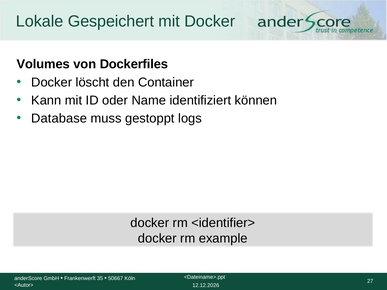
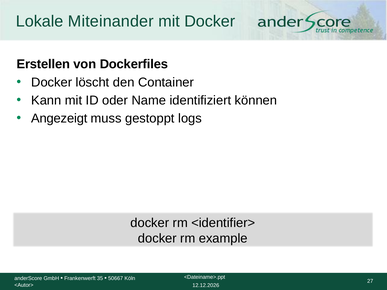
Gespeichert: Gespeichert -> Miteinander
Volumes: Volumes -> Erstellen
Database: Database -> Angezeigt
